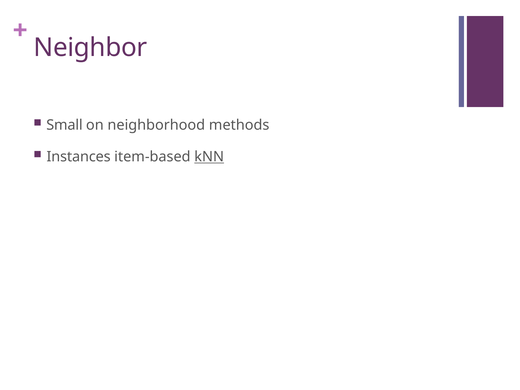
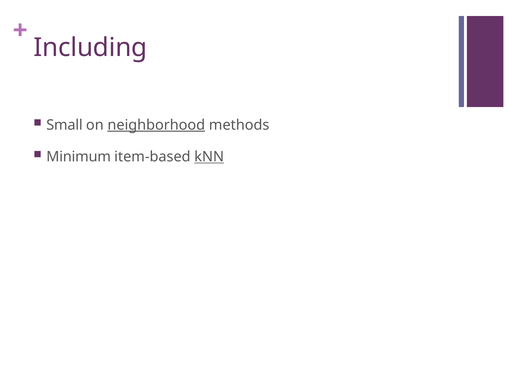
Neighbor: Neighbor -> Including
neighborhood underline: none -> present
Instances: Instances -> Minimum
